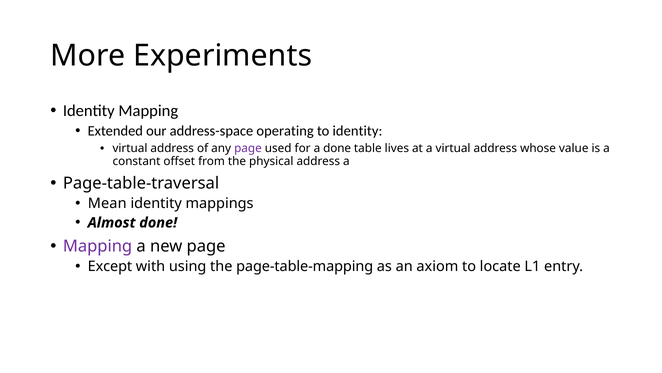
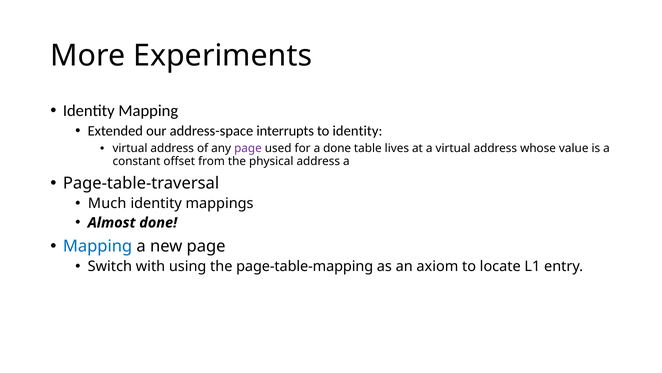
operating: operating -> interrupts
Mean: Mean -> Much
Mapping at (98, 246) colour: purple -> blue
Except: Except -> Switch
